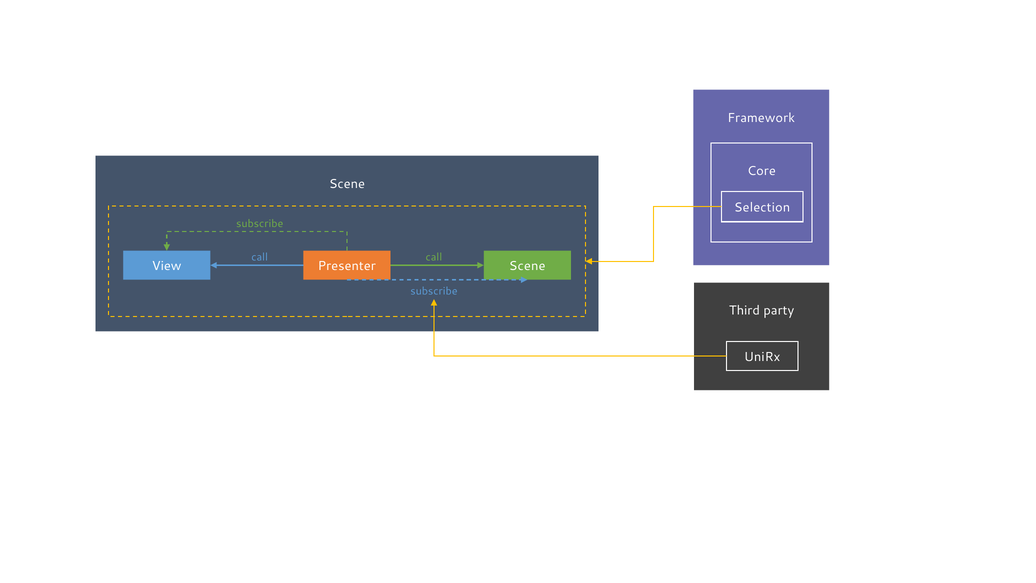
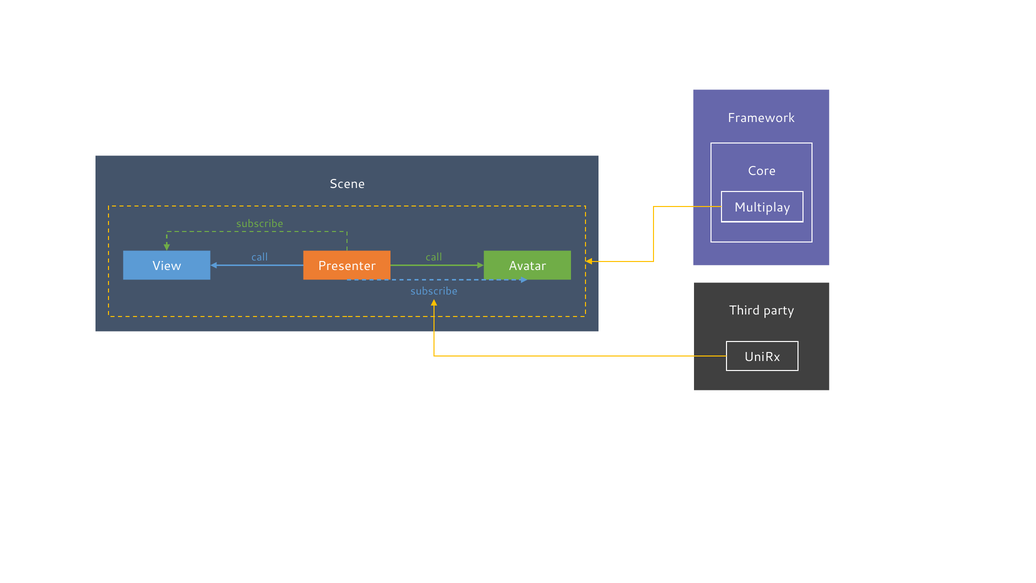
Selection: Selection -> Multiplay
View Scene: Scene -> Avatar
